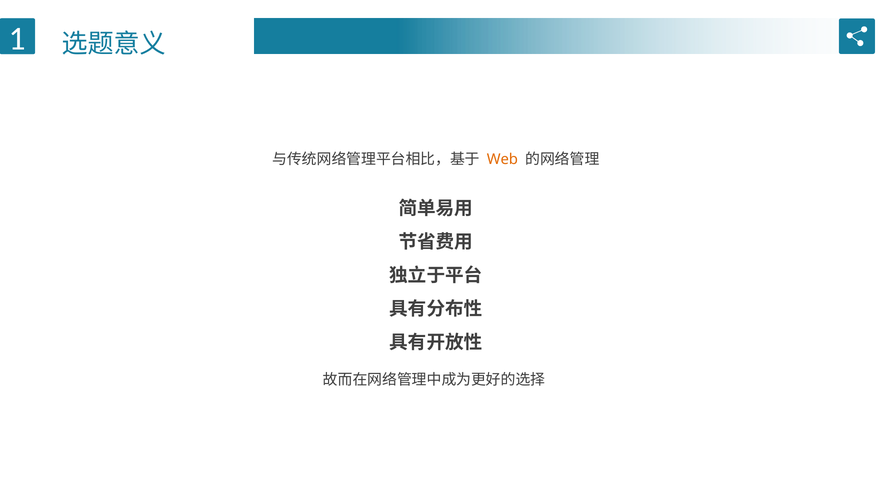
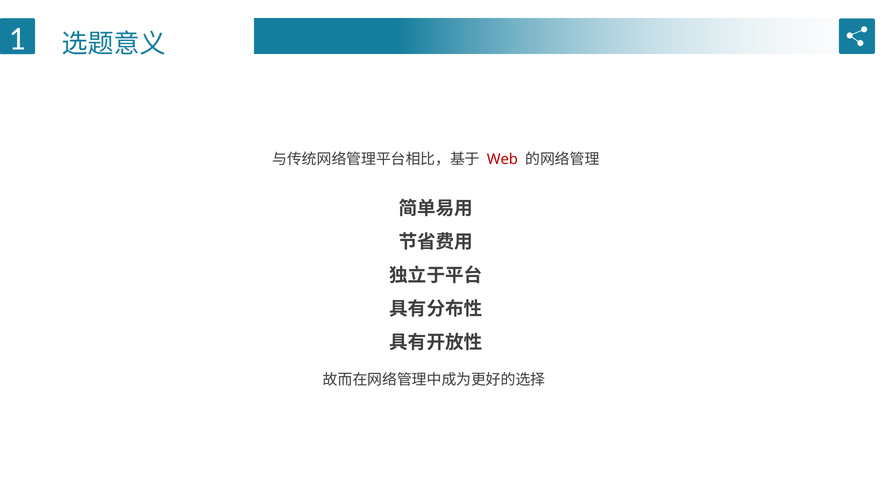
Web colour: orange -> red
